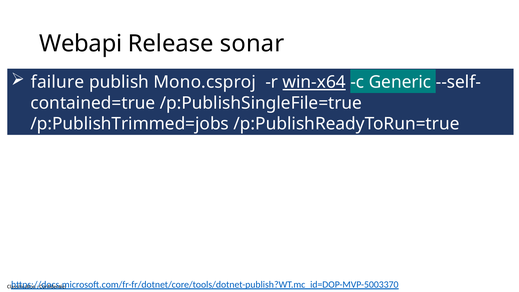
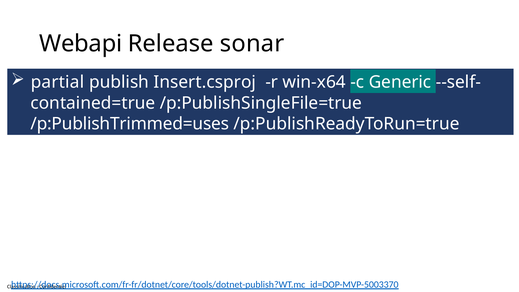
failure: failure -> partial
Mono.csproj: Mono.csproj -> Insert.csproj
win-x64 underline: present -> none
/p:PublishTrimmed=jobs: /p:PublishTrimmed=jobs -> /p:PublishTrimmed=uses
